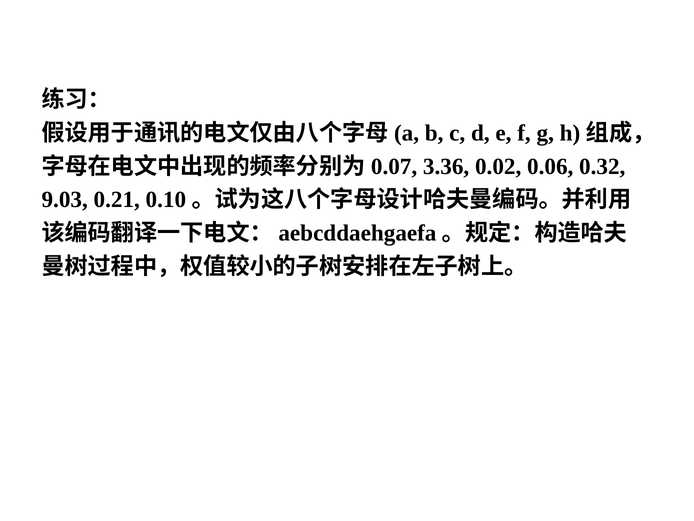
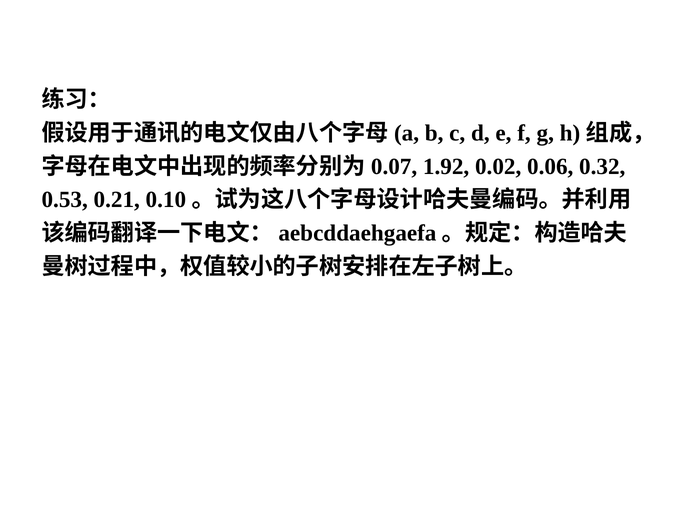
3.36: 3.36 -> 1.92
9.03: 9.03 -> 0.53
